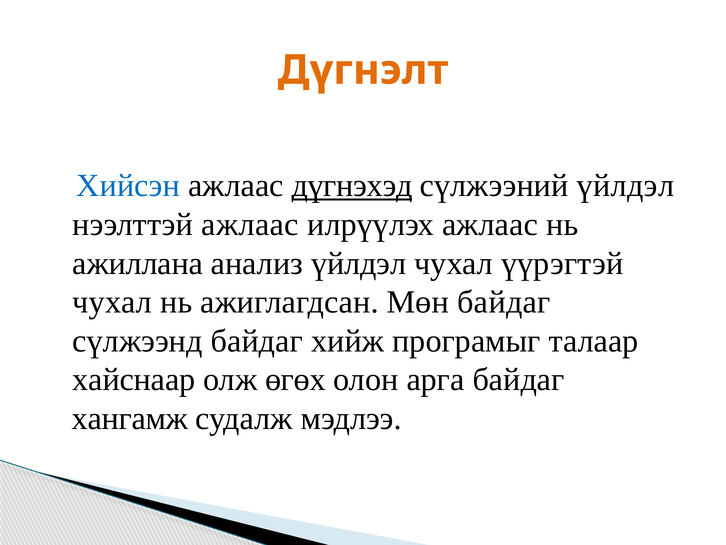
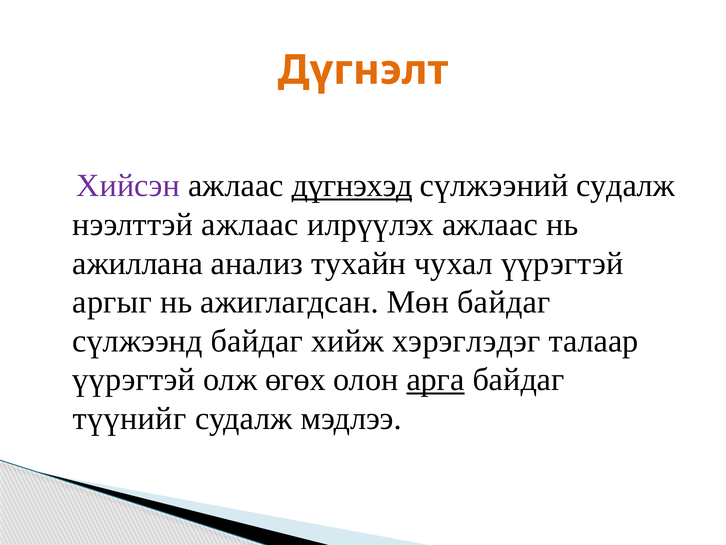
Хийсэн colour: blue -> purple
сүлжээний үйлдэл: үйлдэл -> судалж
анализ үйлдэл: үйлдэл -> тухайн
чухал at (112, 302): чухал -> аргыг
програмыг: програмыг -> хэрэглэдэг
хайснаар at (134, 379): хайснаар -> үүрэгтэй
арга underline: none -> present
хангамж: хангамж -> түүнийг
